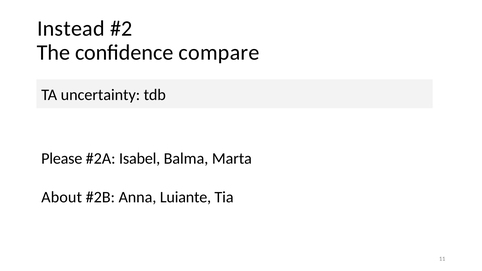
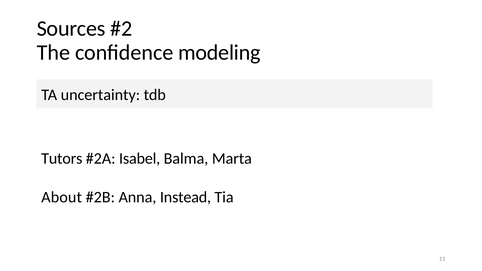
Instead: Instead -> Sources
compare: compare -> modeling
Please: Please -> Tutors
Luiante: Luiante -> Instead
